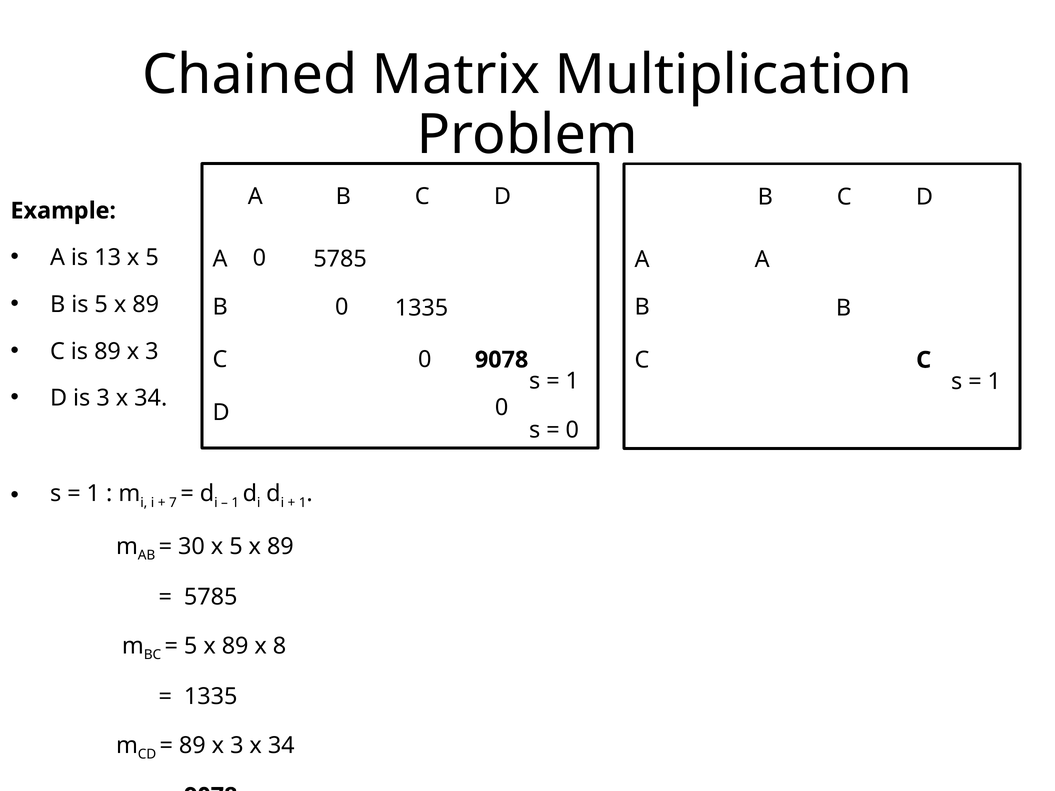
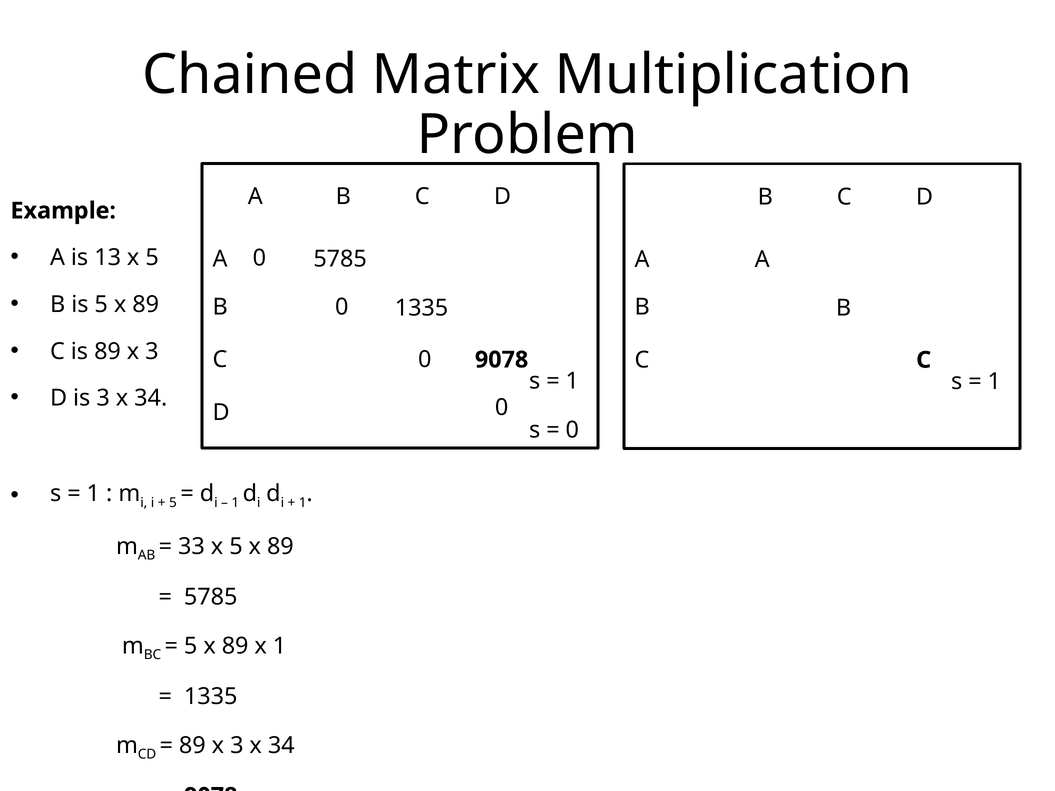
7 at (173, 503): 7 -> 5
30: 30 -> 33
x 8: 8 -> 1
